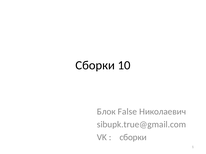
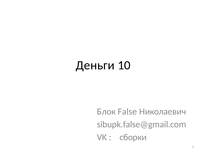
Сборки at (95, 65): Сборки -> Деньги
sibupk.true@gmail.com: sibupk.true@gmail.com -> sibupk.false@gmail.com
